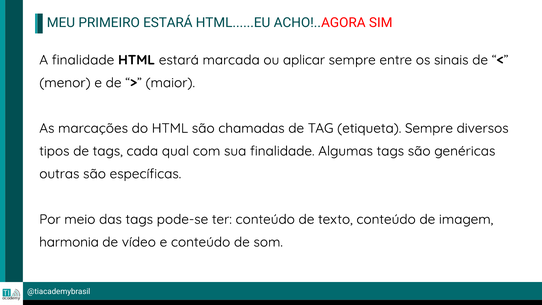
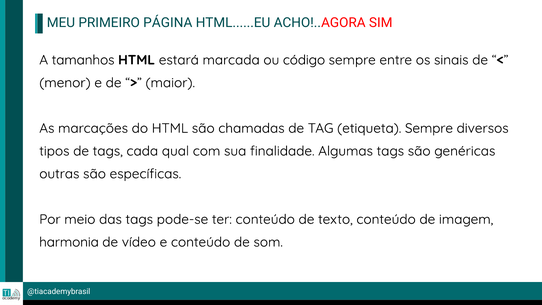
PRIMEIRO ESTARÁ: ESTARÁ -> PÁGINA
A finalidade: finalidade -> tamanhos
aplicar: aplicar -> código
